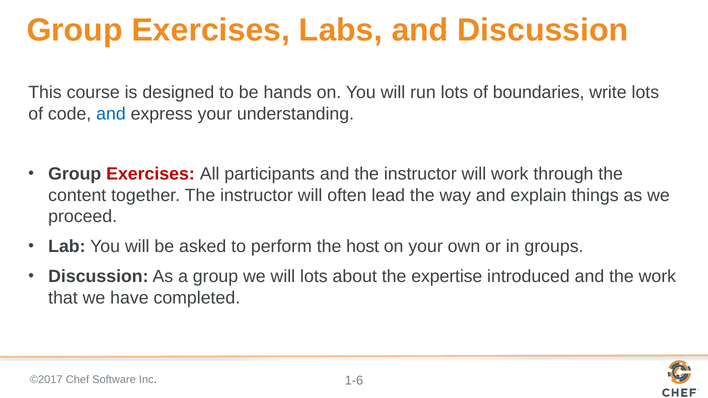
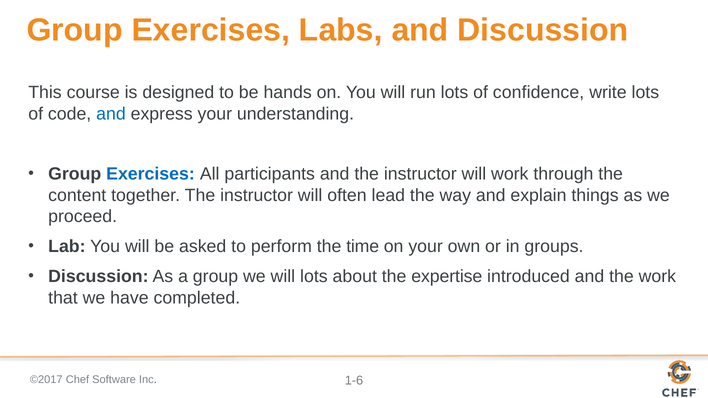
boundaries: boundaries -> confidence
Exercises at (151, 174) colour: red -> blue
host: host -> time
